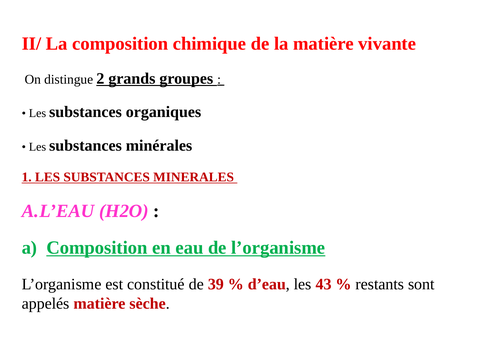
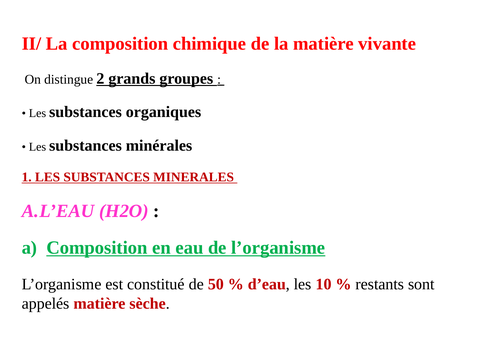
39: 39 -> 50
43: 43 -> 10
